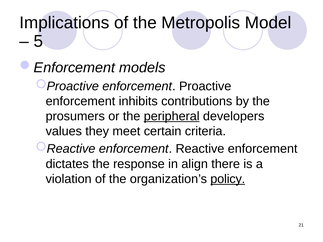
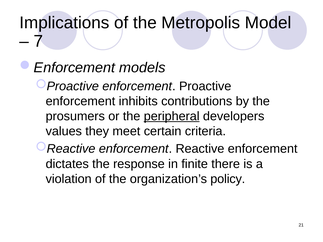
5: 5 -> 7
align: align -> finite
policy underline: present -> none
